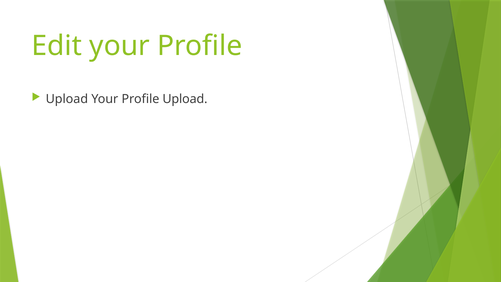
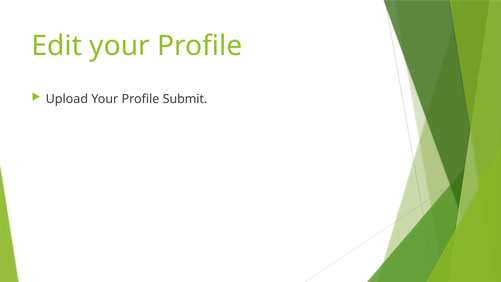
Profile Upload: Upload -> Submit
